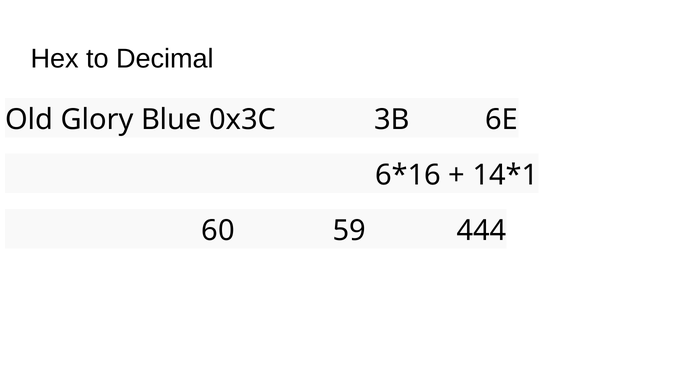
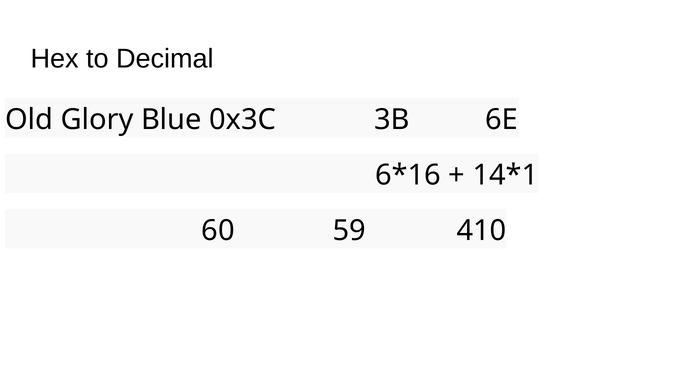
444: 444 -> 410
